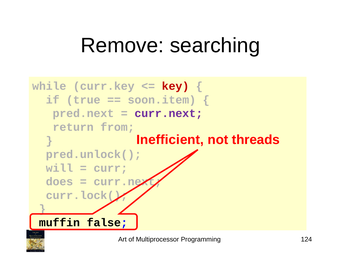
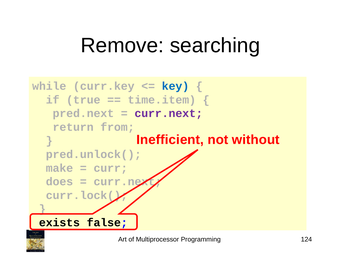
key colour: red -> blue
soon.item: soon.item -> time.item
threads: threads -> without
will: will -> make
muffin: muffin -> exists
